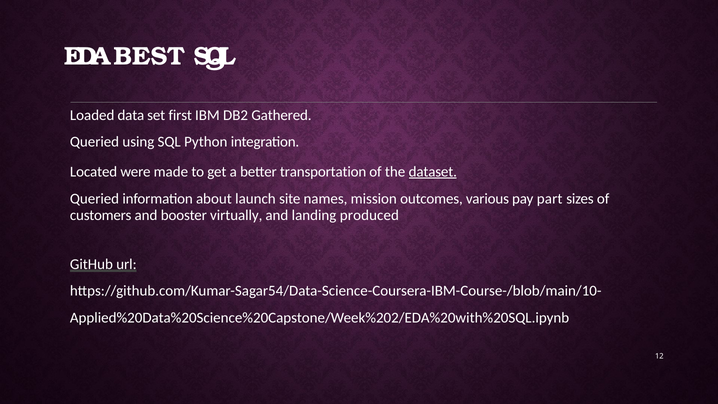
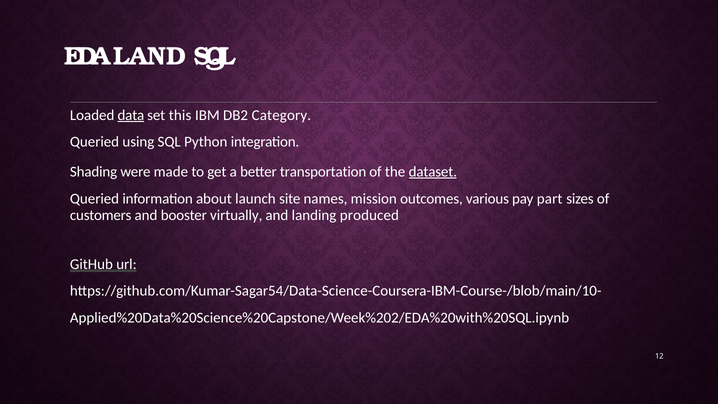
BEST: BEST -> LAND
data underline: none -> present
first: first -> this
Gathered: Gathered -> Category
Located: Located -> Shading
